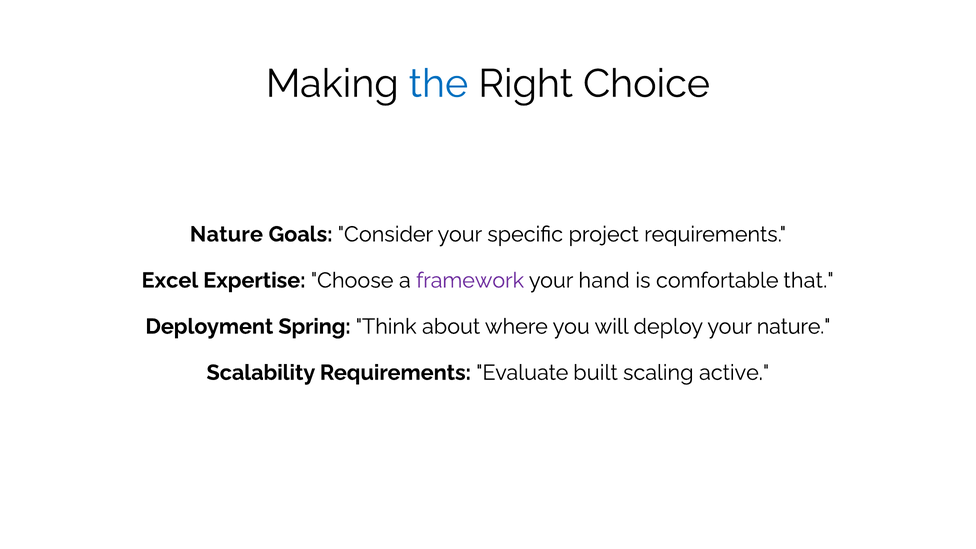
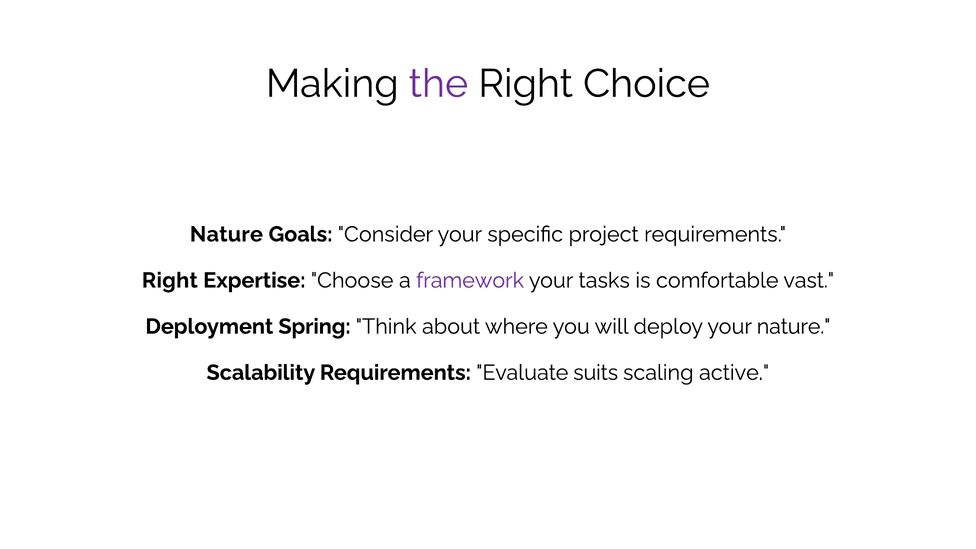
the colour: blue -> purple
Excel at (170, 280): Excel -> Right
hand: hand -> tasks
that: that -> vast
built: built -> suits
